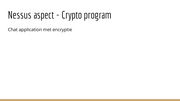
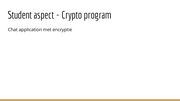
Nessus: Nessus -> Student
